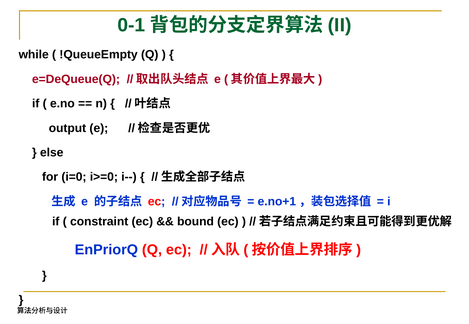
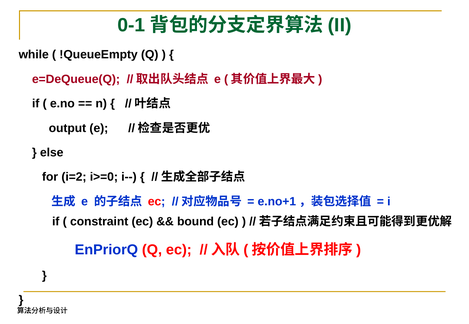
i=0: i=0 -> i=2
